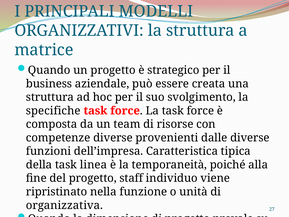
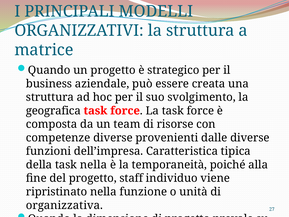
specifiche: specifiche -> geografica
task linea: linea -> nella
